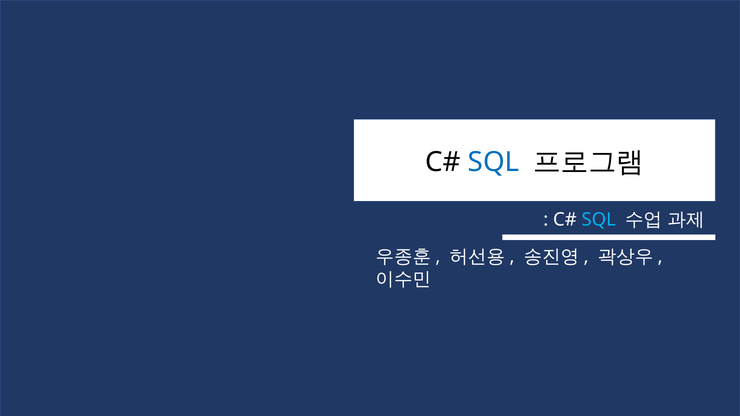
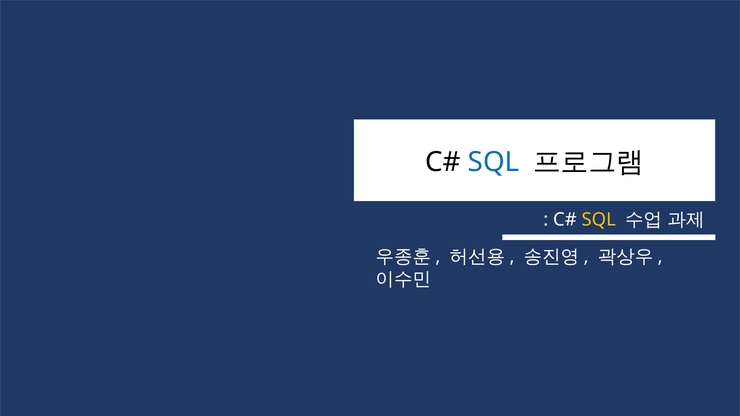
SQL at (599, 220) colour: light blue -> yellow
